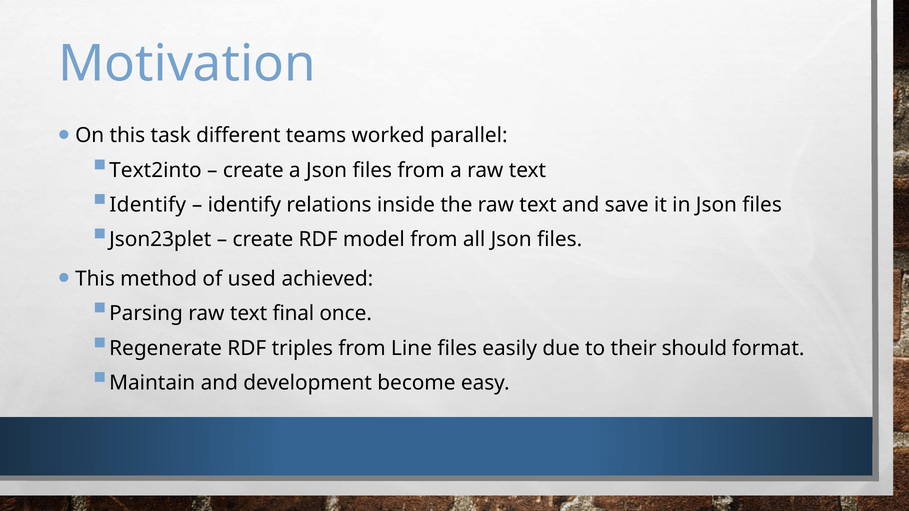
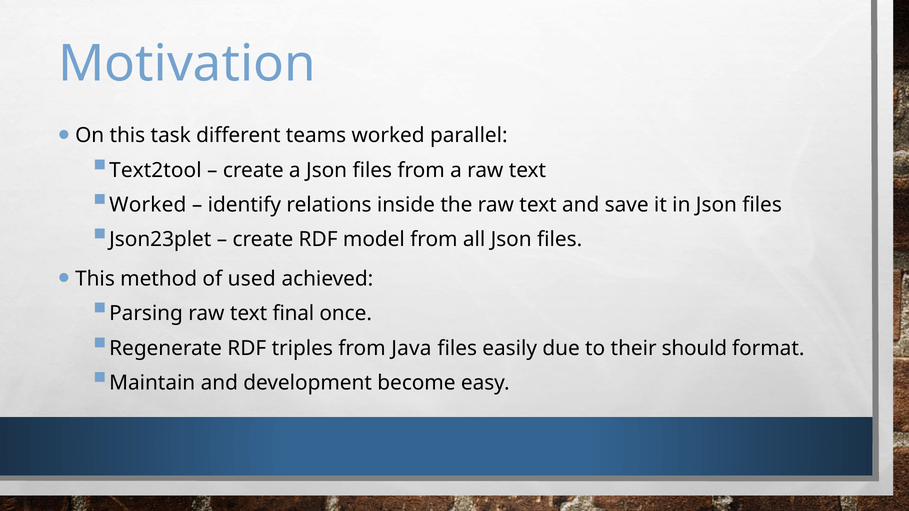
Text2into: Text2into -> Text2tool
Identify at (148, 205): Identify -> Worked
Line: Line -> Java
